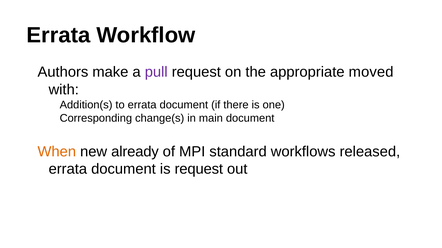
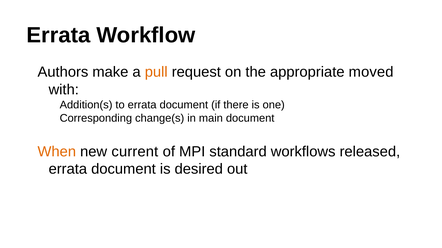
pull colour: purple -> orange
already: already -> current
is request: request -> desired
